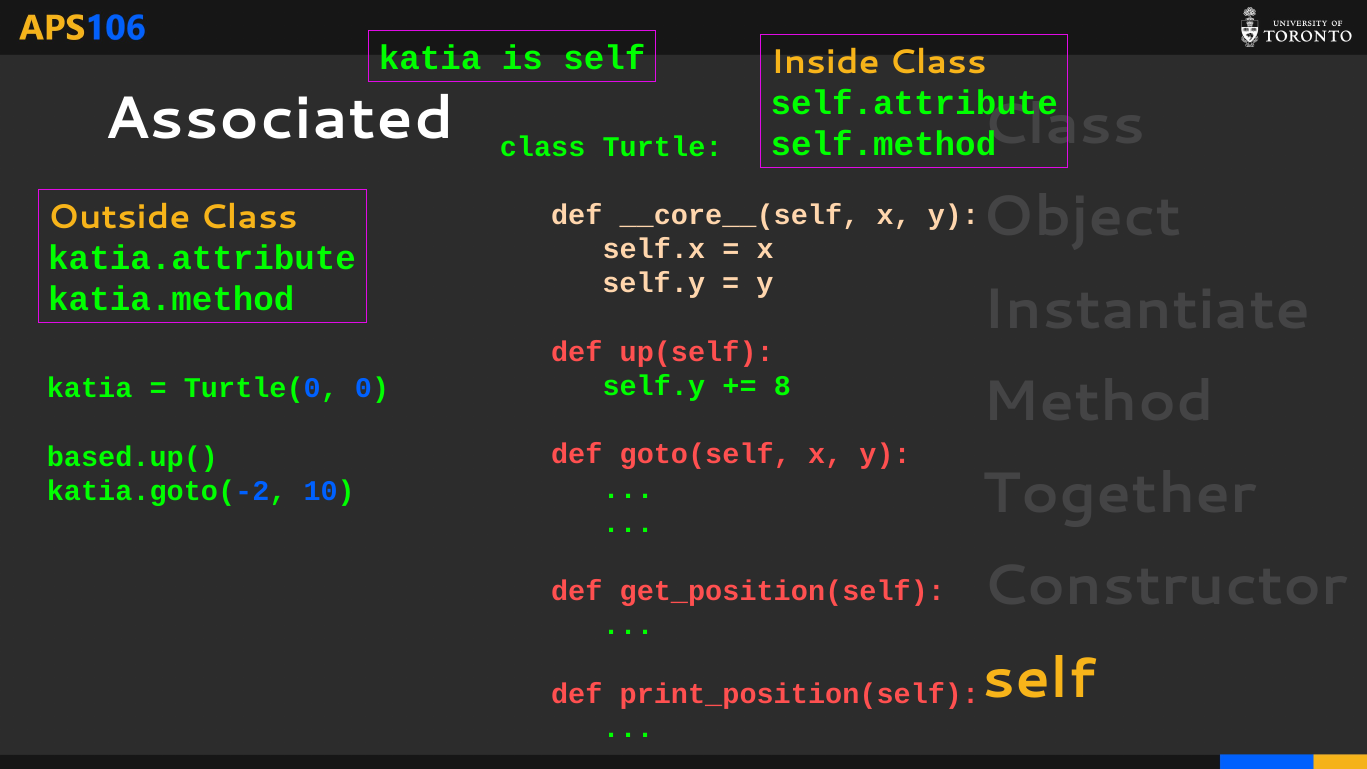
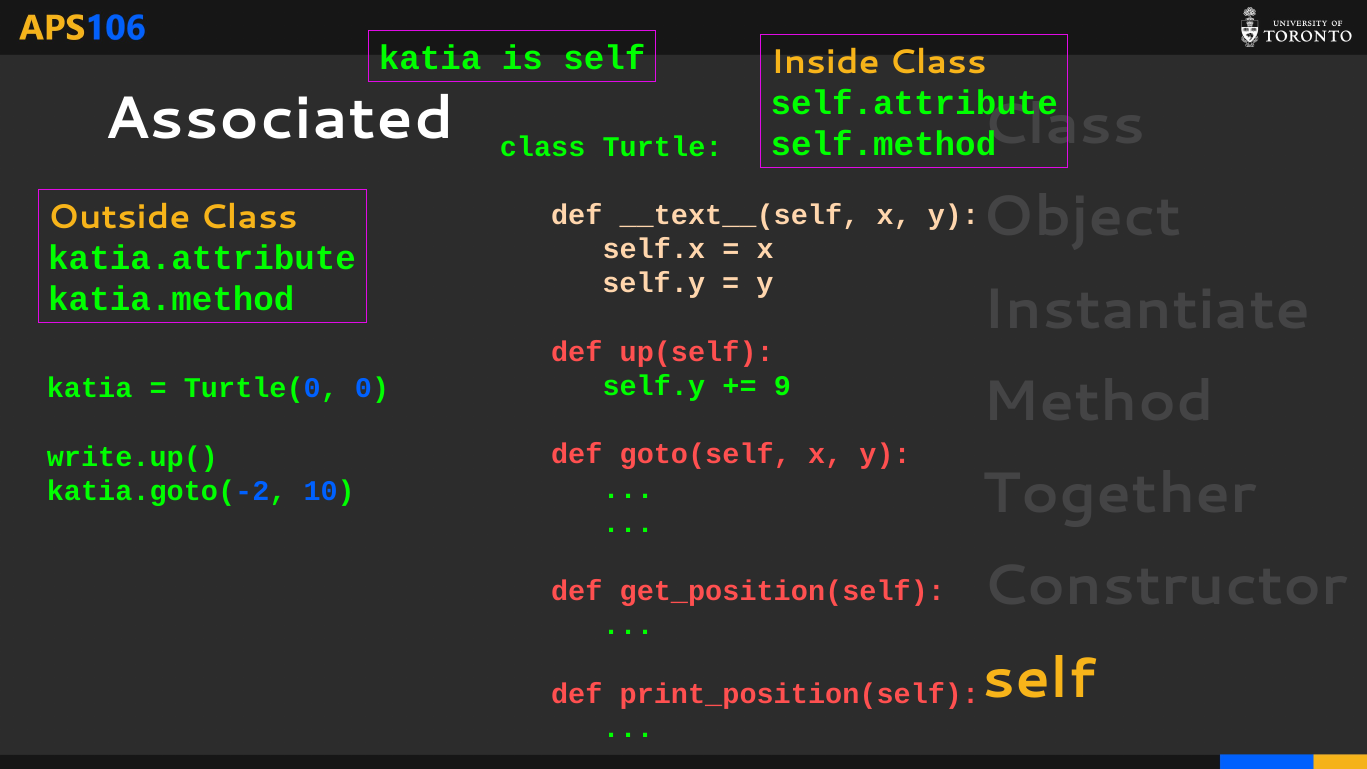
__core__(self: __core__(self -> __text__(self
8: 8 -> 9
based.up(: based.up( -> write.up(
